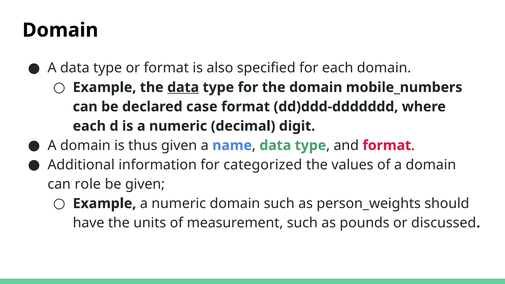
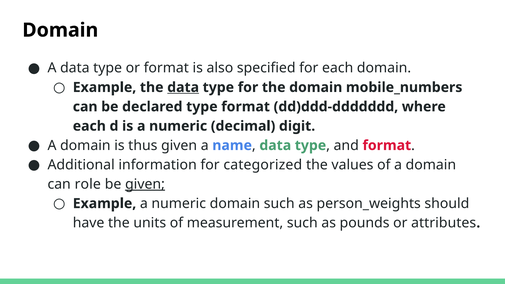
declared case: case -> type
given at (145, 184) underline: none -> present
discussed: discussed -> attributes
